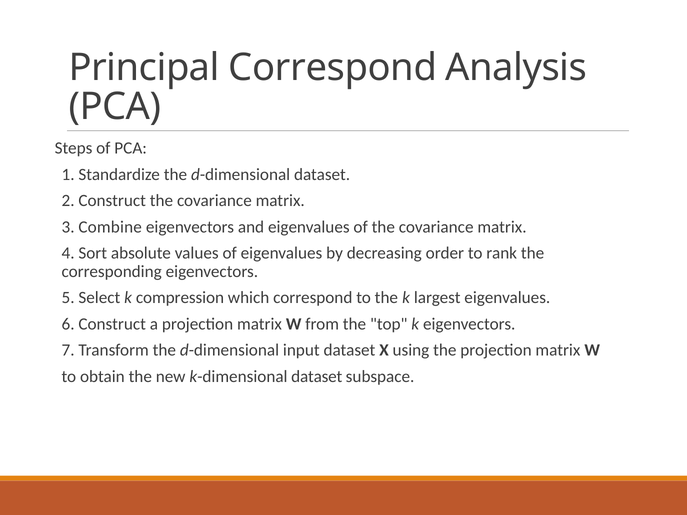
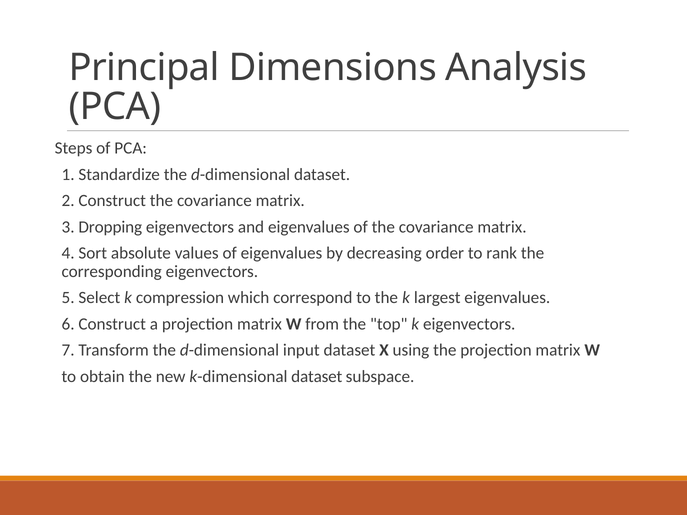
Principal Correspond: Correspond -> Dimensions
Combine: Combine -> Dropping
